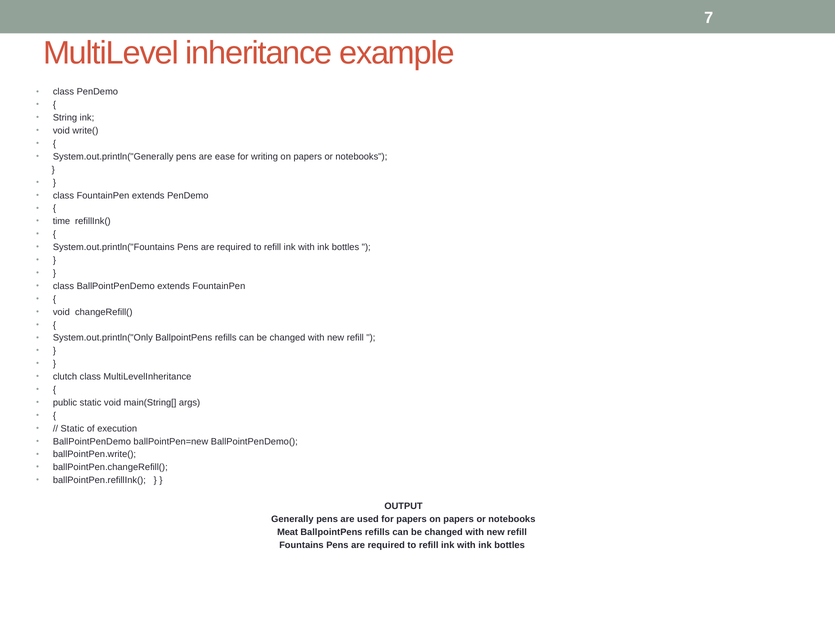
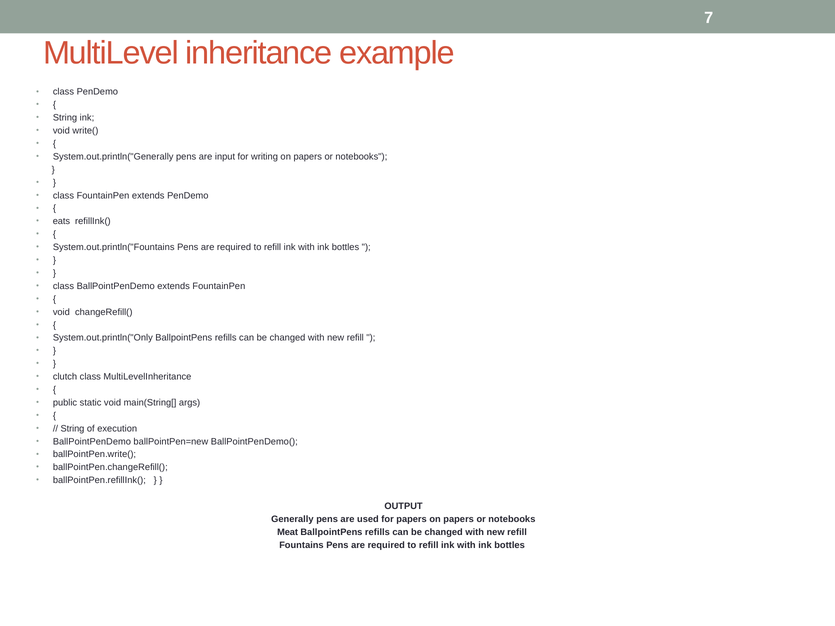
ease: ease -> input
time: time -> eats
Static at (72, 429): Static -> String
